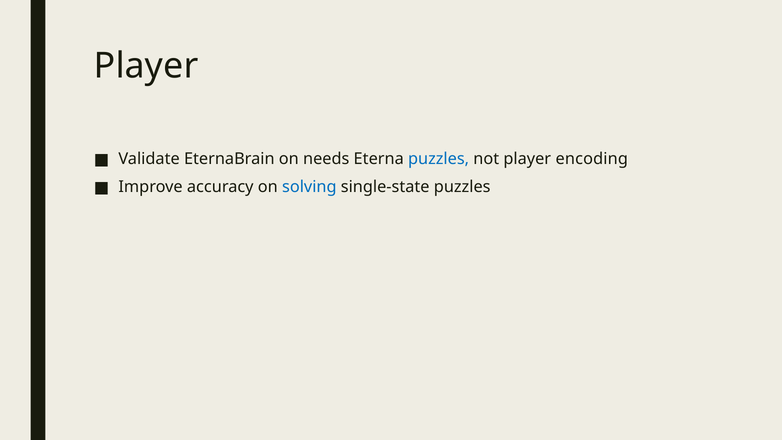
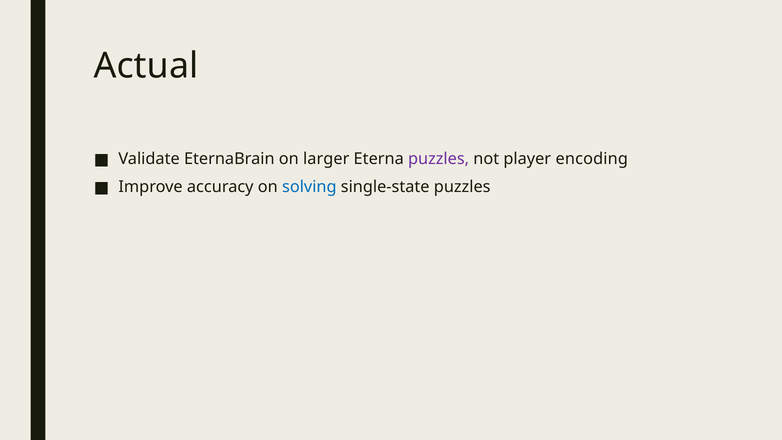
Player at (146, 66): Player -> Actual
needs: needs -> larger
puzzles at (439, 159) colour: blue -> purple
